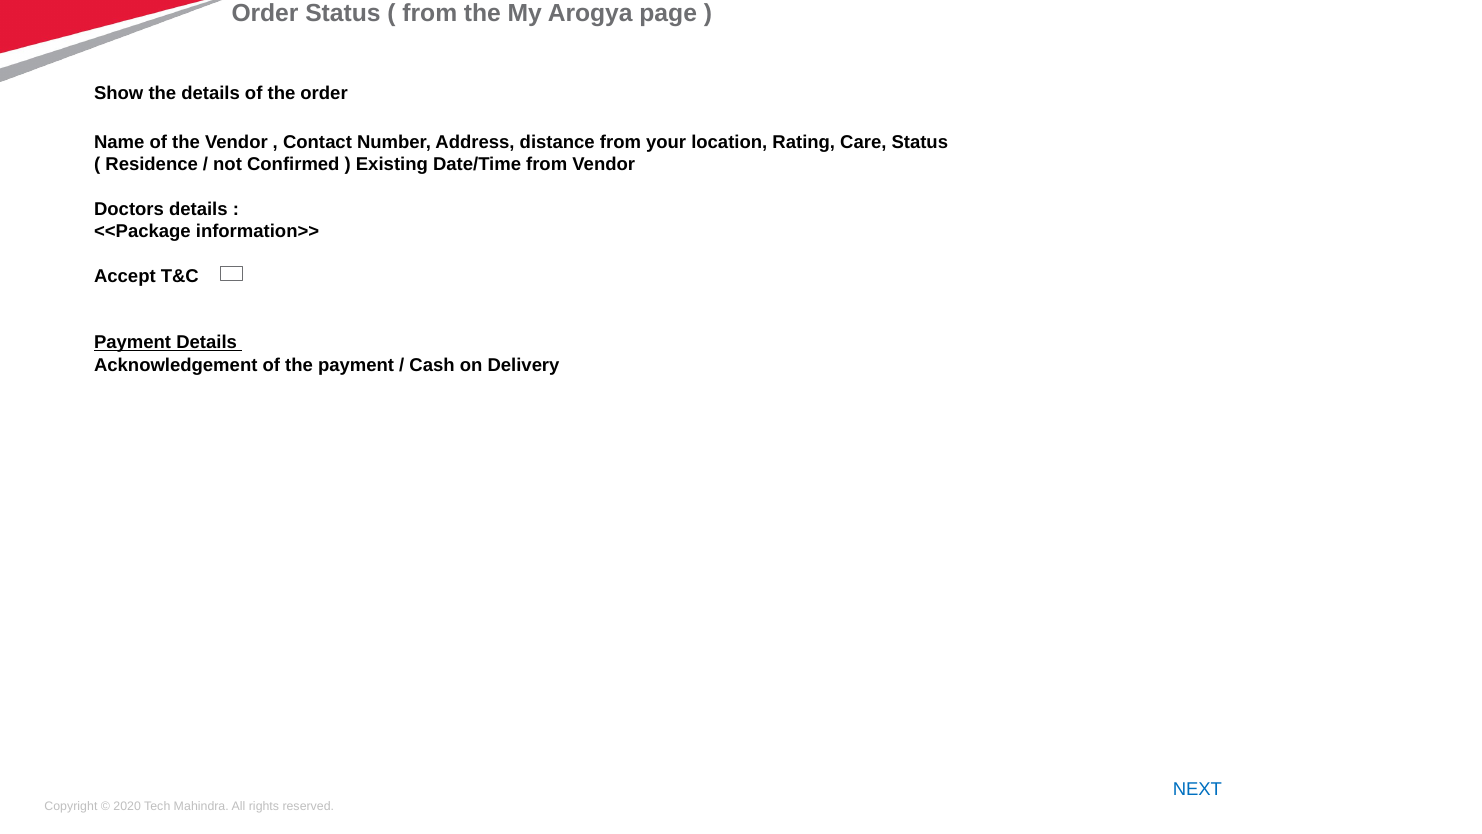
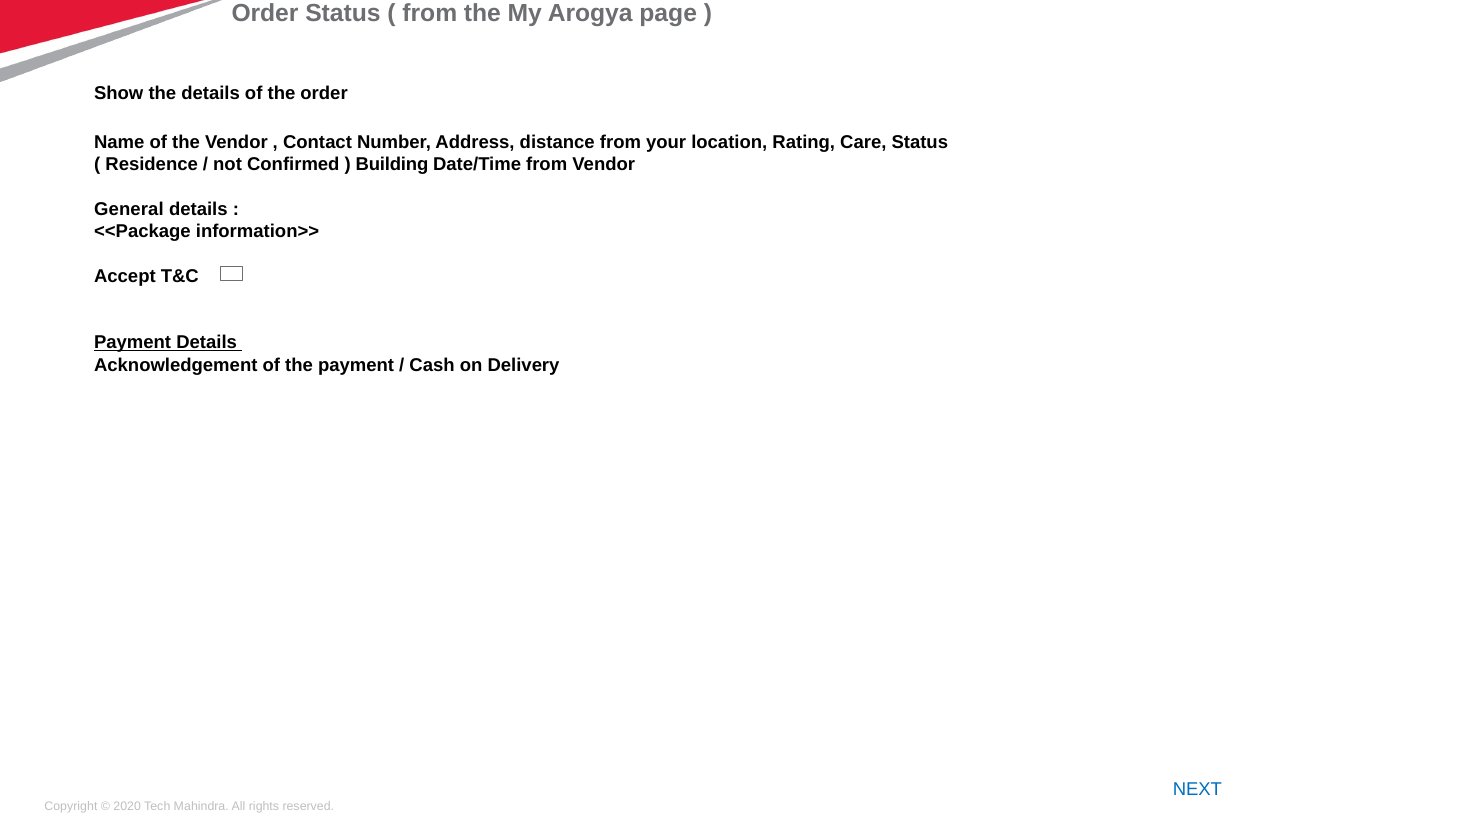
Existing: Existing -> Building
Doctors: Doctors -> General
